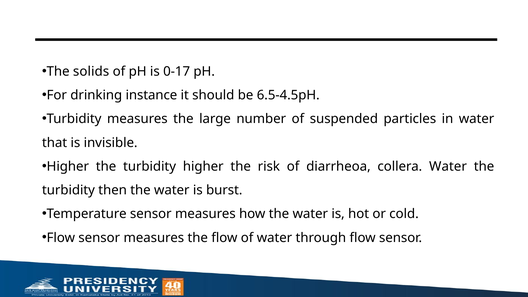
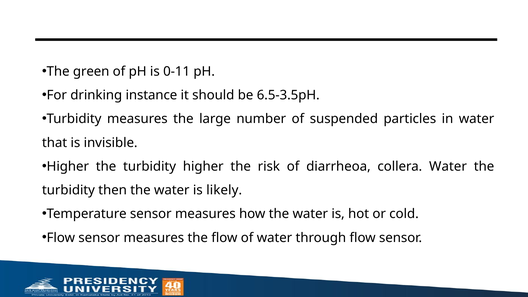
solids: solids -> green
0-17: 0-17 -> 0-11
6.5-4.5pH: 6.5-4.5pH -> 6.5-3.5pH
burst: burst -> likely
